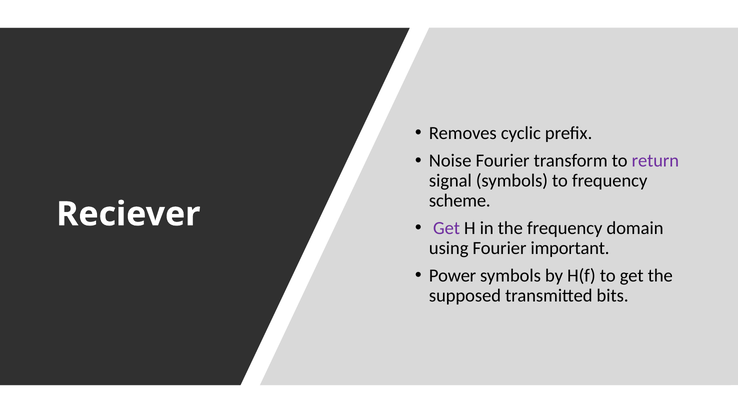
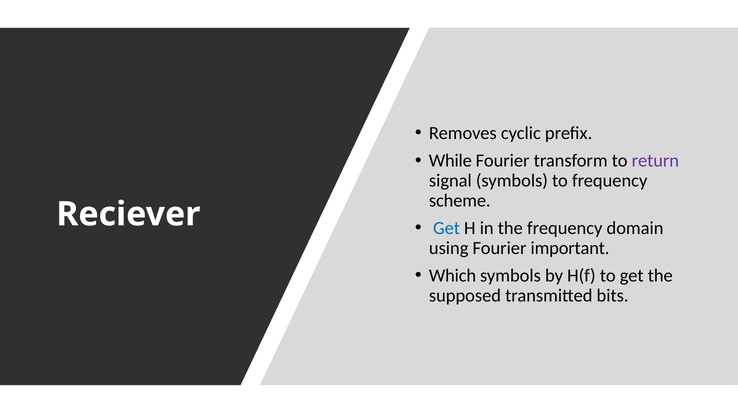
Noise: Noise -> While
Get at (447, 228) colour: purple -> blue
Power: Power -> Which
